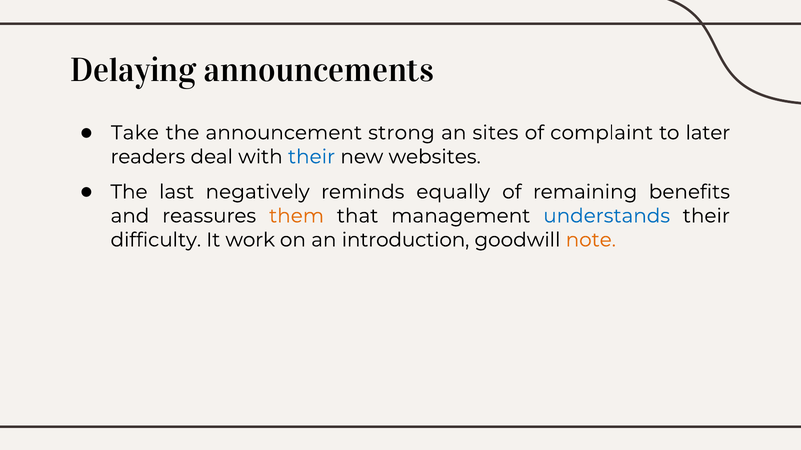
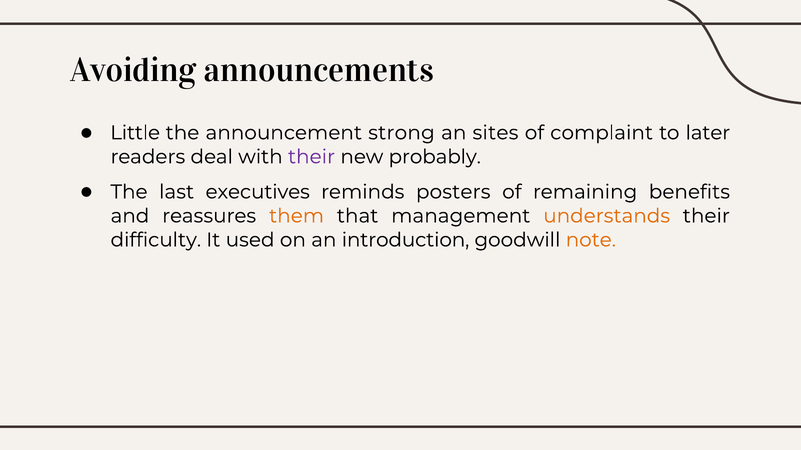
Delaying: Delaying -> Avoiding
Take: Take -> Little
their at (312, 157) colour: blue -> purple
websites: websites -> probably
negatively: negatively -> executives
equally: equally -> posters
understands colour: blue -> orange
work: work -> used
